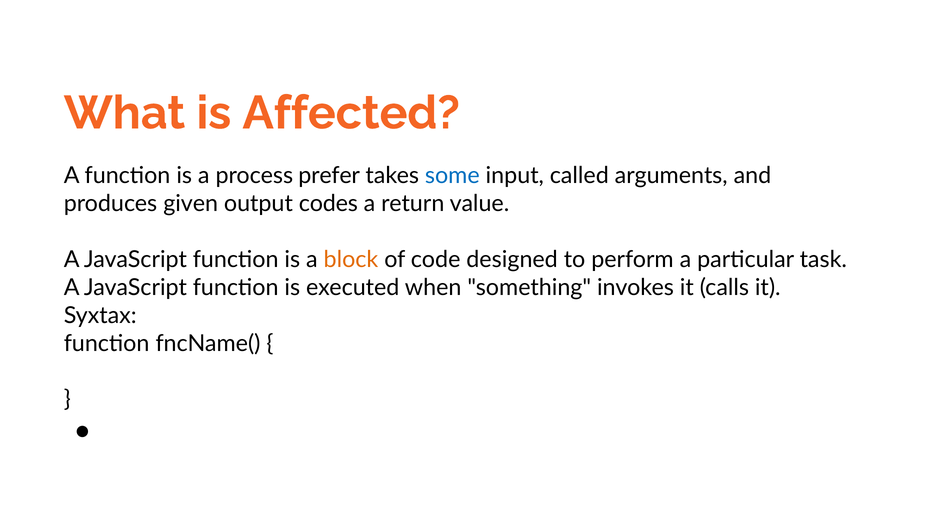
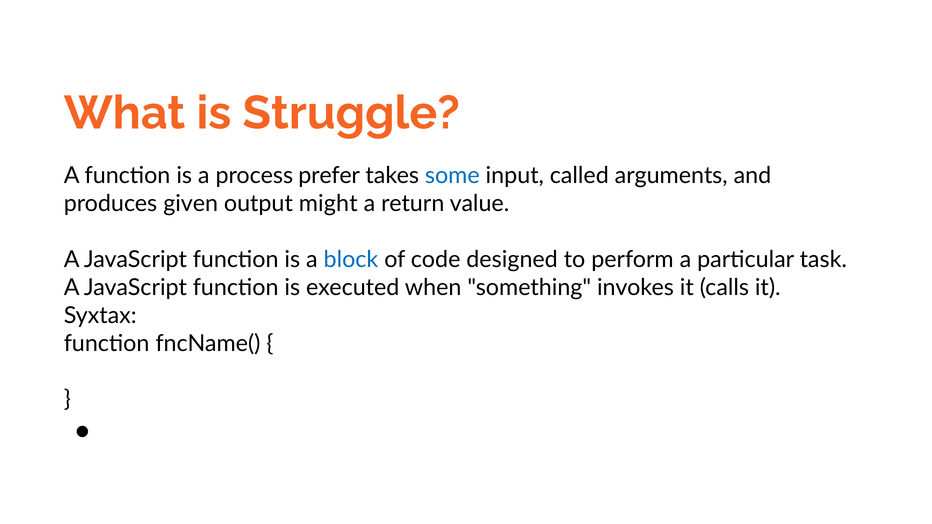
Affected: Affected -> Struggle
codes: codes -> might
block colour: orange -> blue
